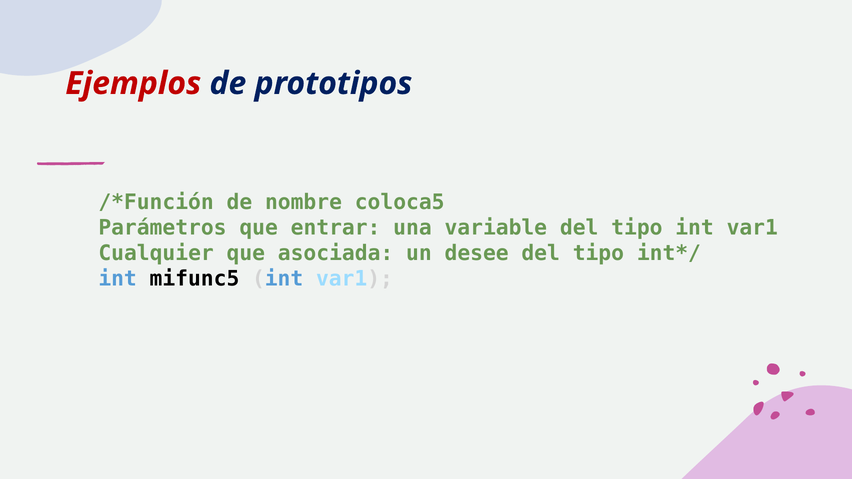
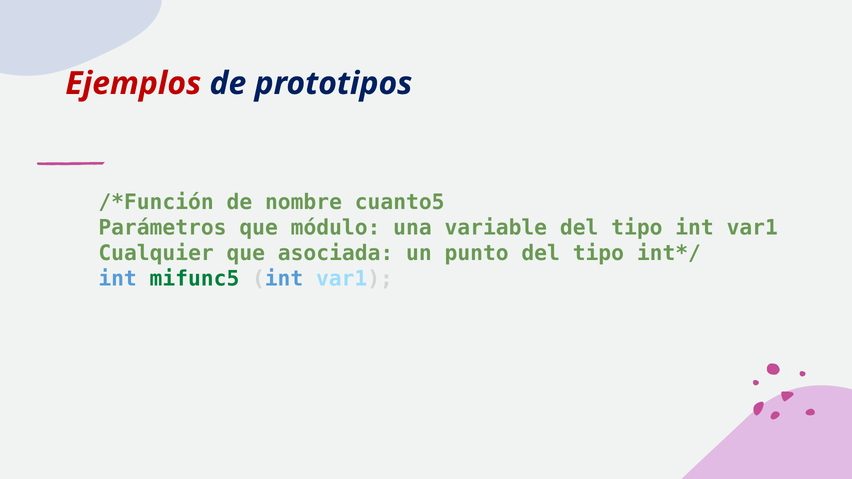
coloca5: coloca5 -> cuanto5
entrar: entrar -> módulo
desee: desee -> punto
mifunc5 colour: black -> green
